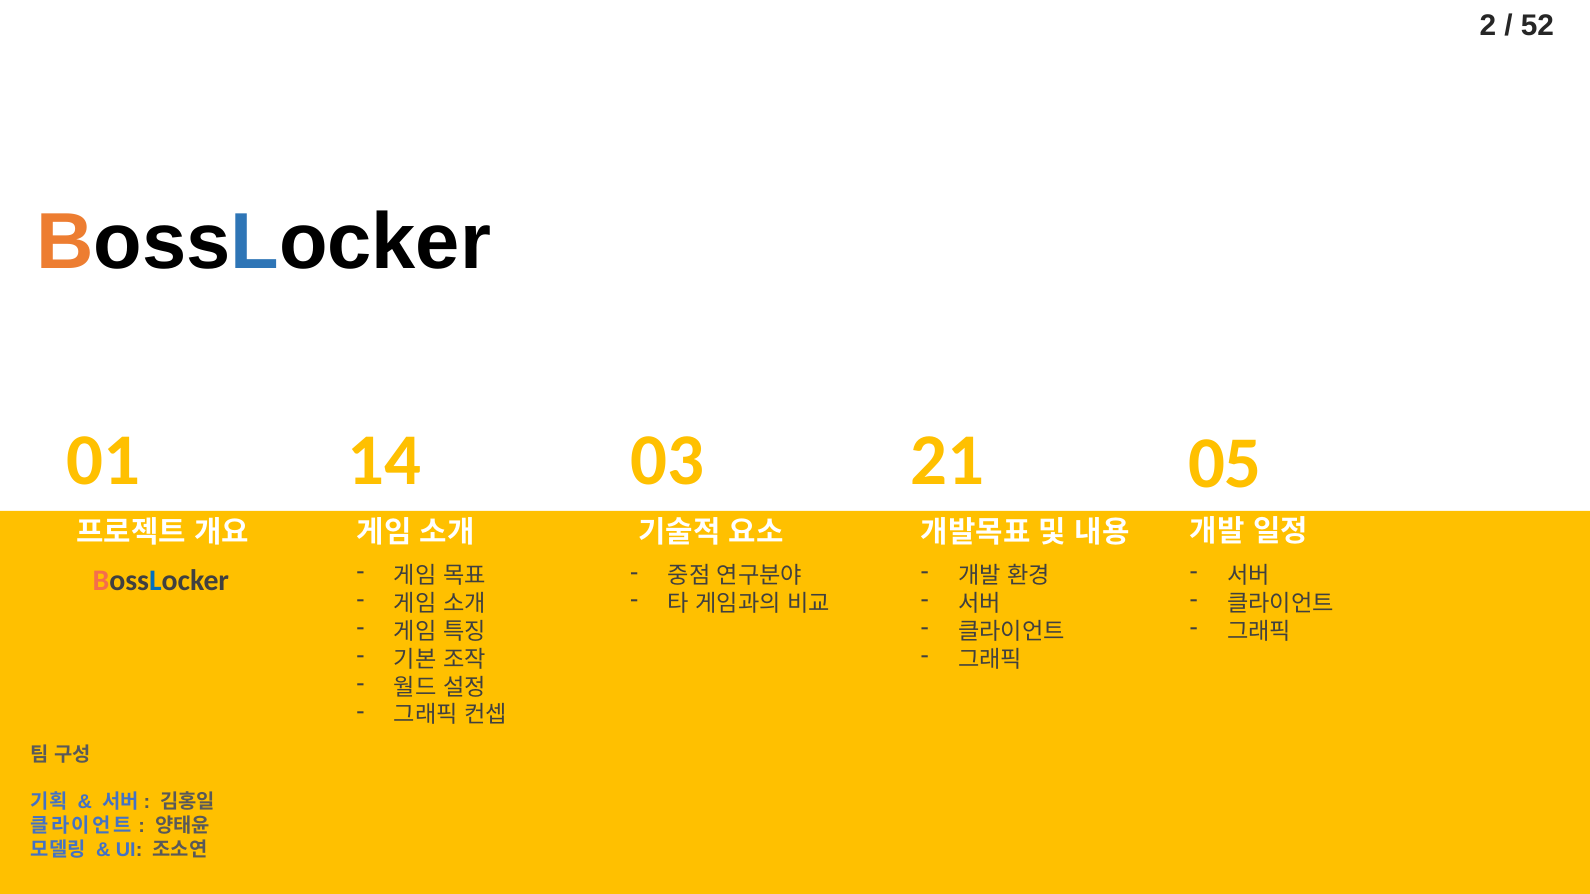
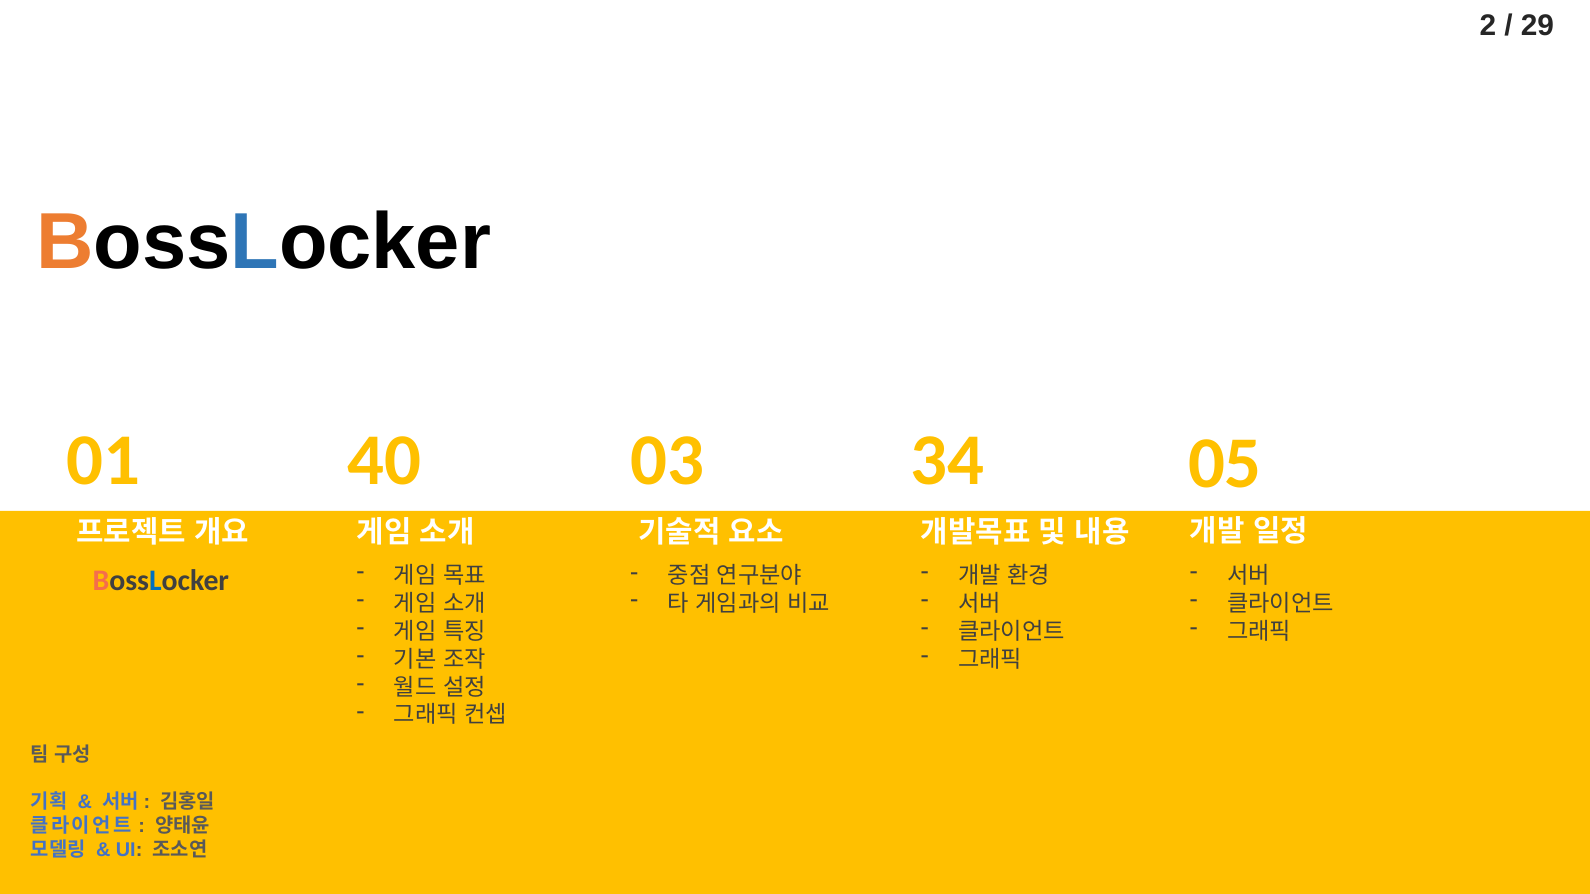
52: 52 -> 29
14: 14 -> 40
21: 21 -> 34
